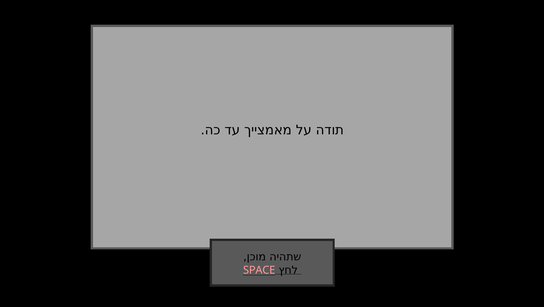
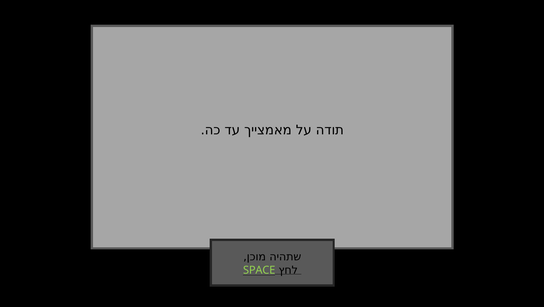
SPACE colour: pink -> light green
